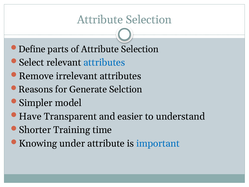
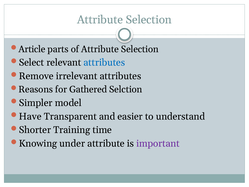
Define: Define -> Article
Generate: Generate -> Gathered
important colour: blue -> purple
